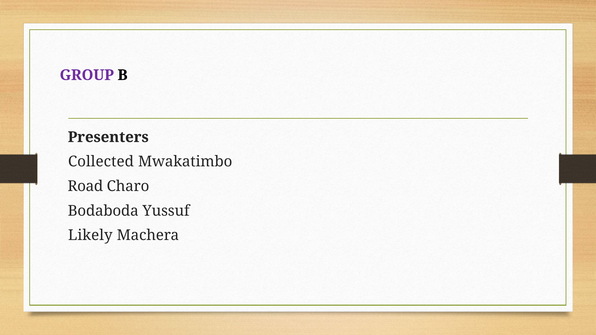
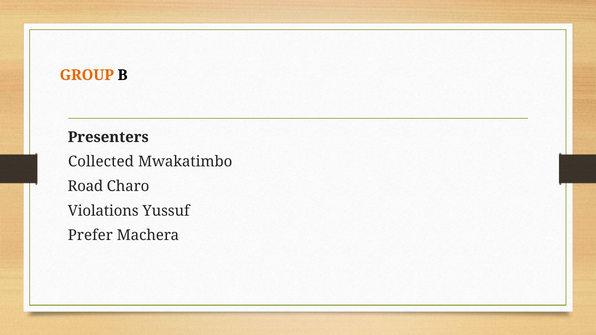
GROUP colour: purple -> orange
Bodaboda: Bodaboda -> Violations
Likely: Likely -> Prefer
